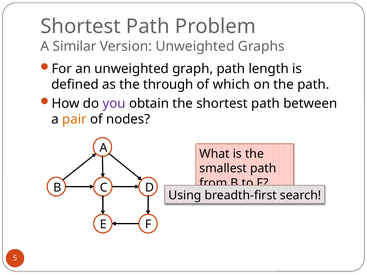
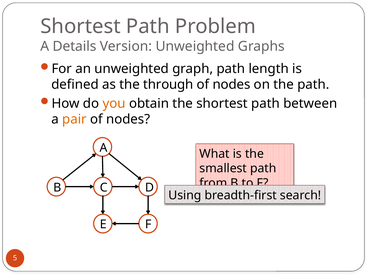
Similar: Similar -> Details
which at (231, 85): which -> nodes
you colour: purple -> orange
